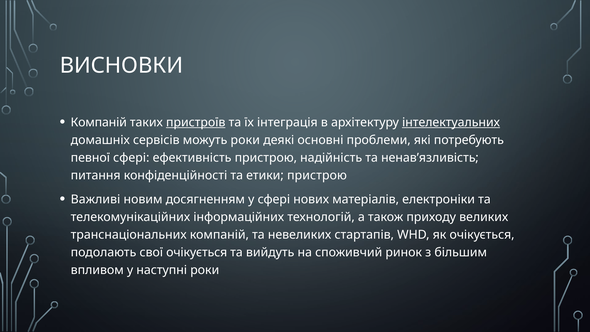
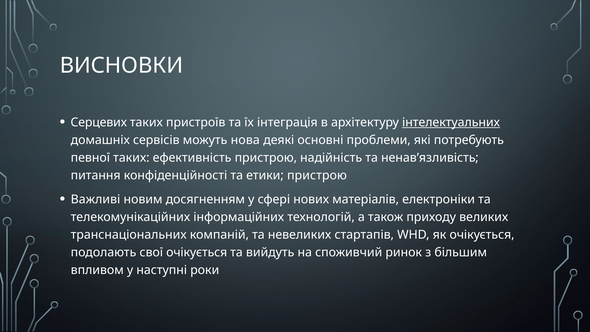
Компаній at (99, 122): Компаній -> Серцевих
пристроїв underline: present -> none
можуть роки: роки -> нова
певної сфері: сфері -> таких
